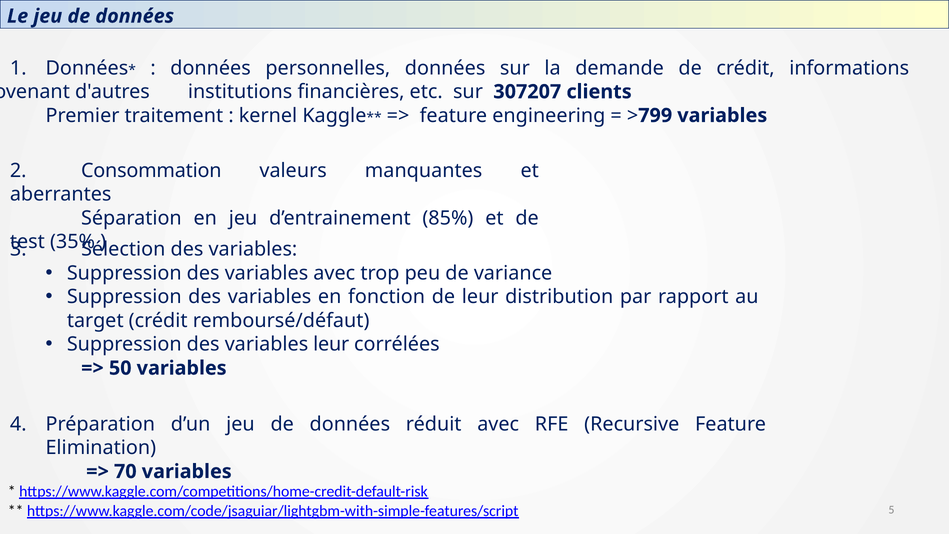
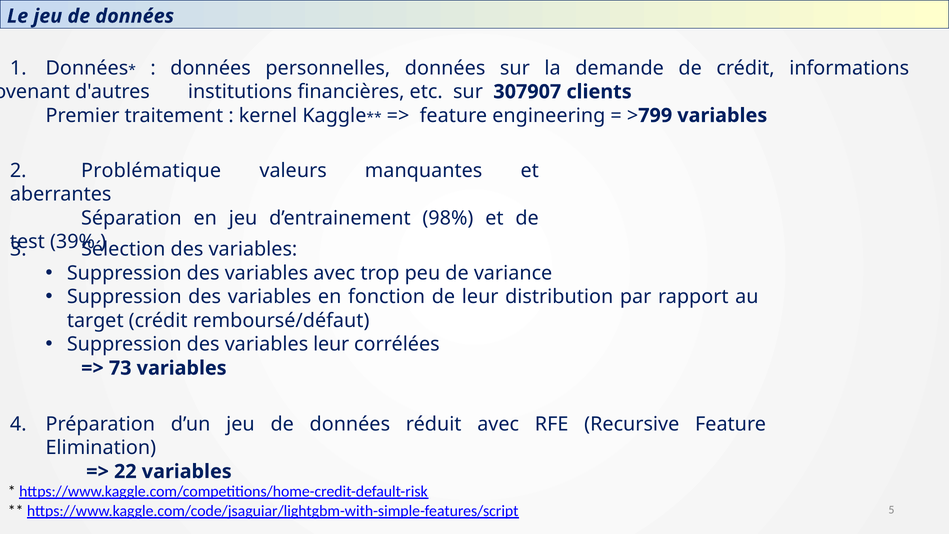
307207: 307207 -> 307907
Consommation: Consommation -> Problématique
85%: 85% -> 98%
35%: 35% -> 39%
50: 50 -> 73
70: 70 -> 22
